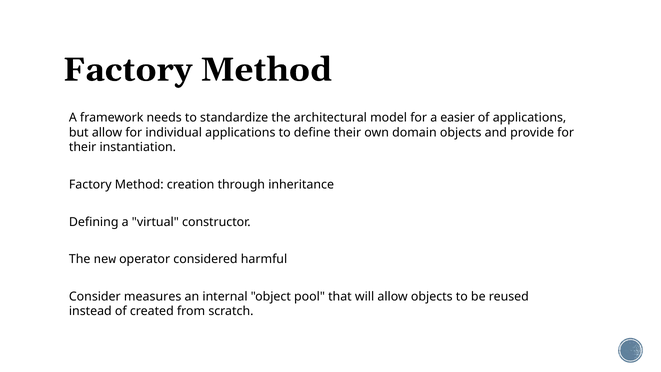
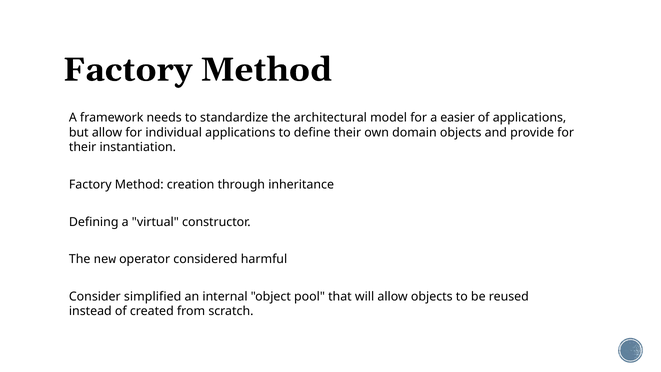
measures: measures -> simplified
